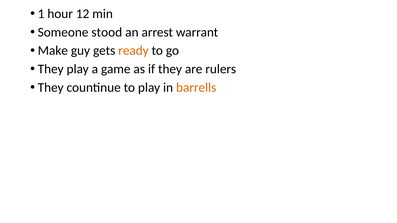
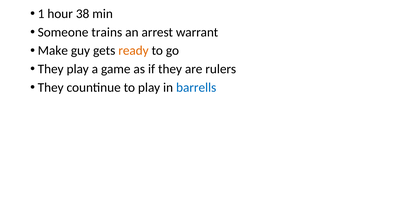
12: 12 -> 38
stood: stood -> trains
barrells colour: orange -> blue
